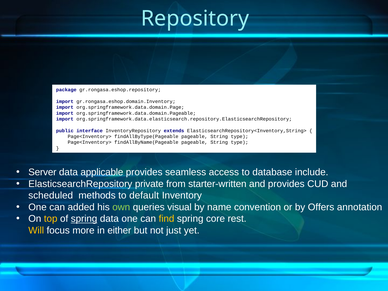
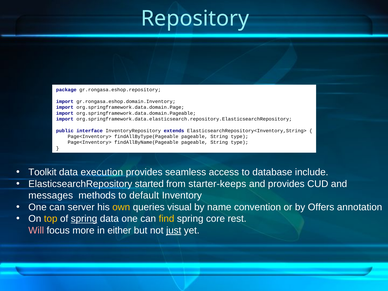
Server: Server -> Toolkit
applicable: applicable -> execution
private: private -> started
starter-written: starter-written -> starter-keeps
scheduled: scheduled -> messages
added: added -> server
own colour: light green -> yellow
Will colour: yellow -> pink
just underline: none -> present
